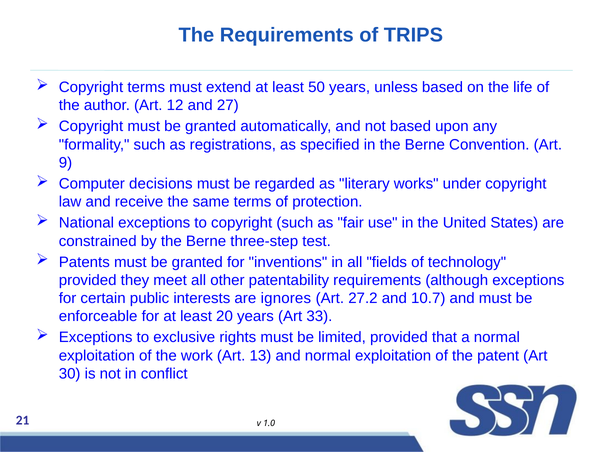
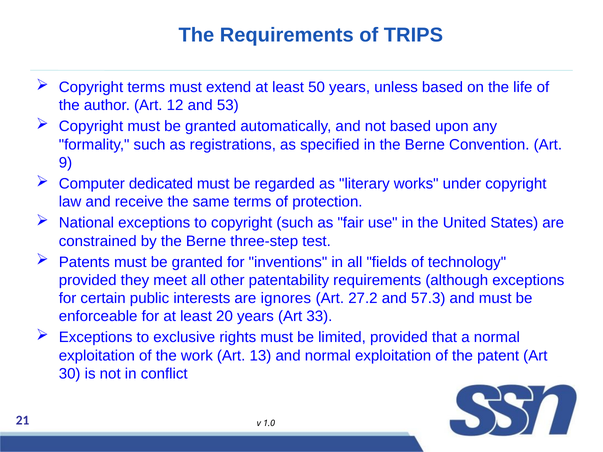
27: 27 -> 53
decisions: decisions -> dedicated
10.7: 10.7 -> 57.3
